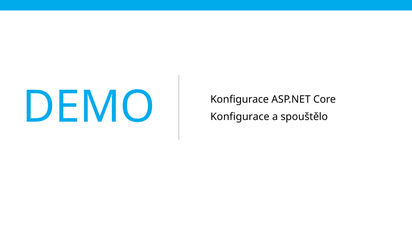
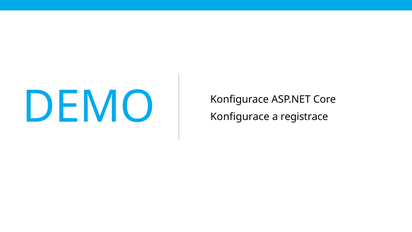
spouštělo: spouštělo -> registrace
